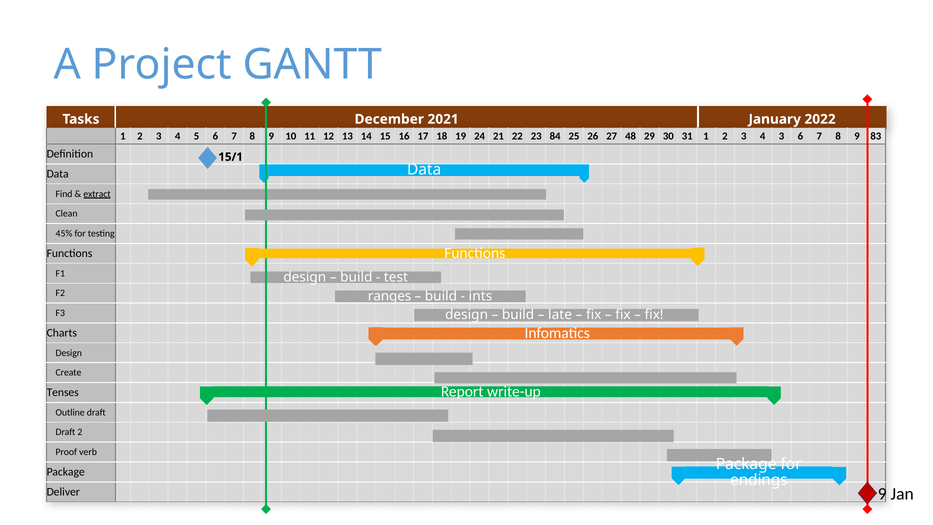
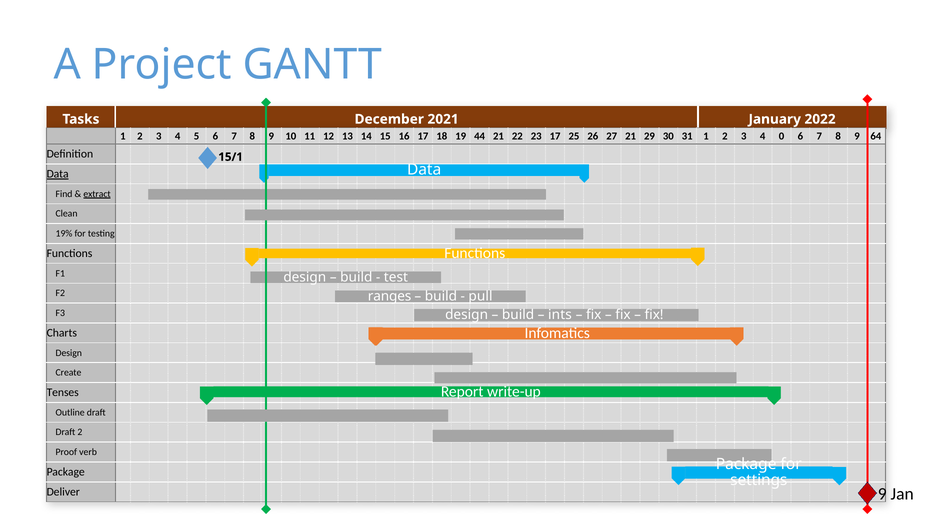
24: 24 -> 44
23 84: 84 -> 17
27 48: 48 -> 21
4 3: 3 -> 0
83: 83 -> 64
Data at (58, 174) underline: none -> present
45%: 45% -> 19%
ints: ints -> pull
late: late -> ints
endings: endings -> settings
